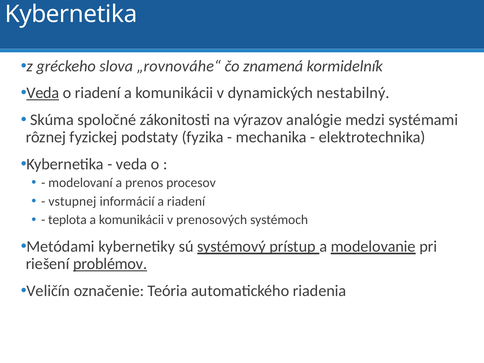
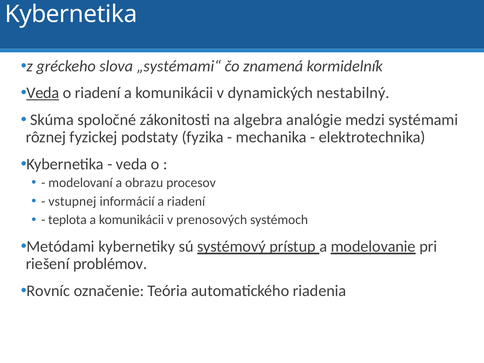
„rovnováhe“: „rovnováhe“ -> „systémami“
výrazov: výrazov -> algebra
prenos: prenos -> obrazu
problémov underline: present -> none
Veličín: Veličín -> Rovníc
